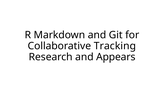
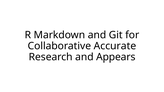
Tracking: Tracking -> Accurate
